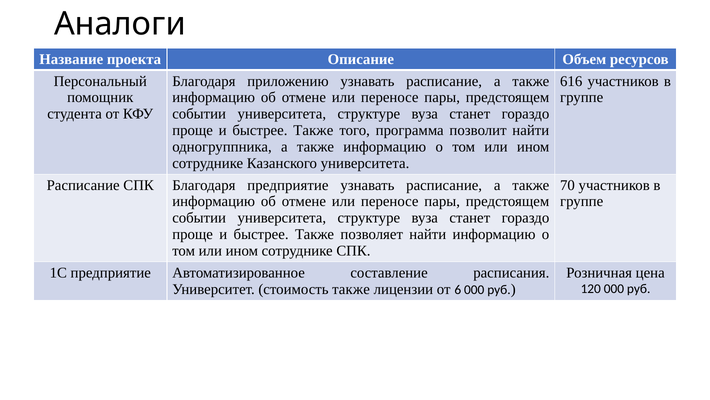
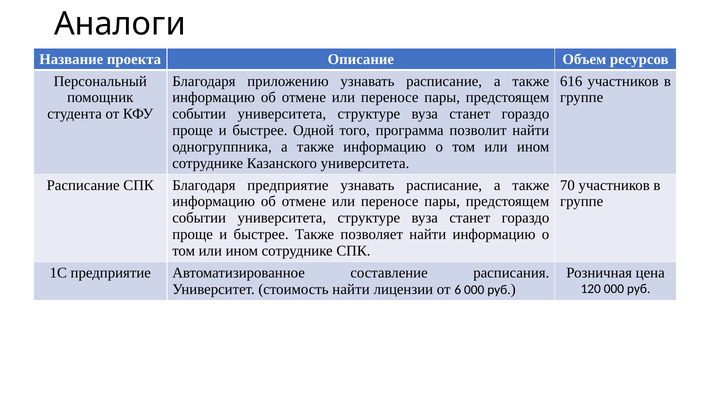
Также at (313, 130): Также -> Одной
стоимость также: также -> найти
